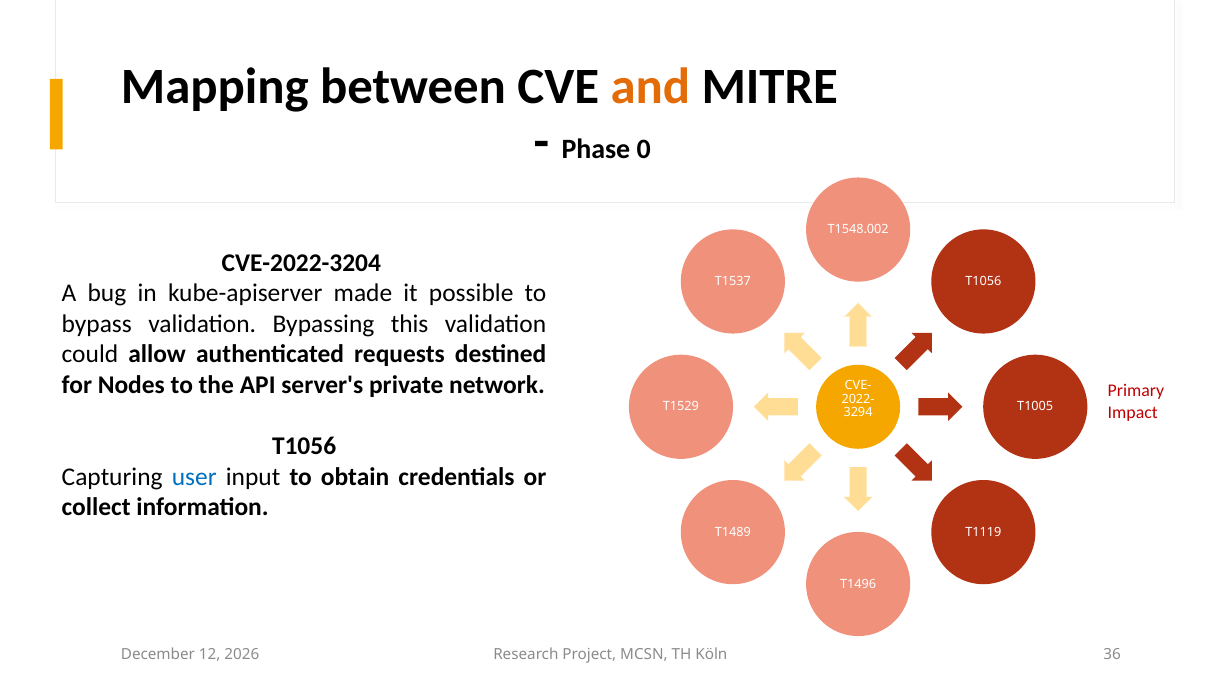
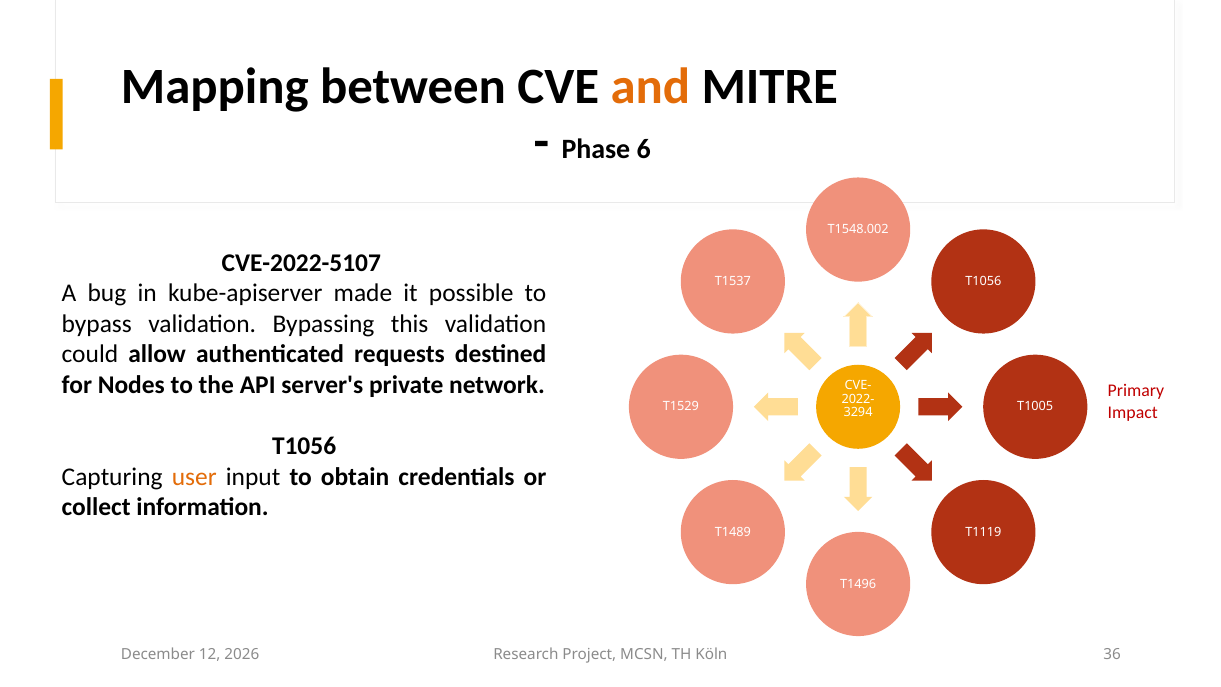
0: 0 -> 6
CVE-2022-3204: CVE-2022-3204 -> CVE-2022-5107
user colour: blue -> orange
